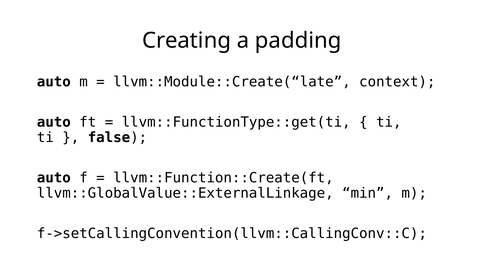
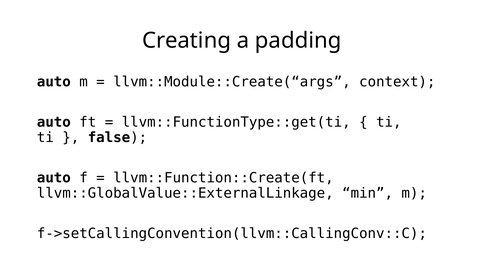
llvm::Module::Create(“late: llvm::Module::Create(“late -> llvm::Module::Create(“args
